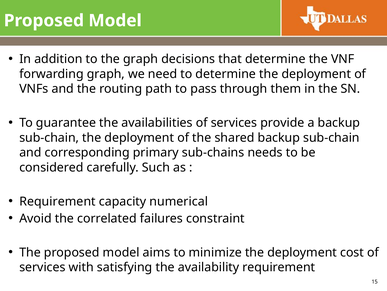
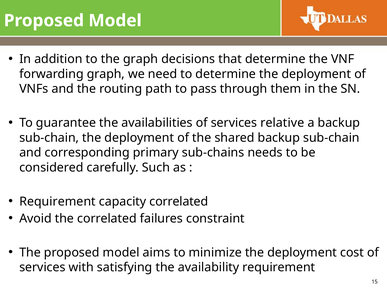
provide: provide -> relative
capacity numerical: numerical -> correlated
